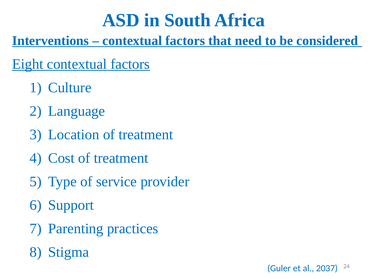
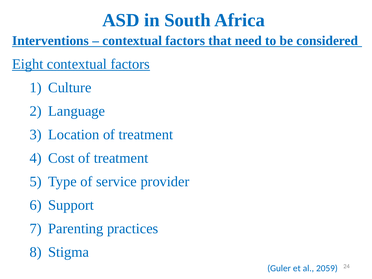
2037: 2037 -> 2059
